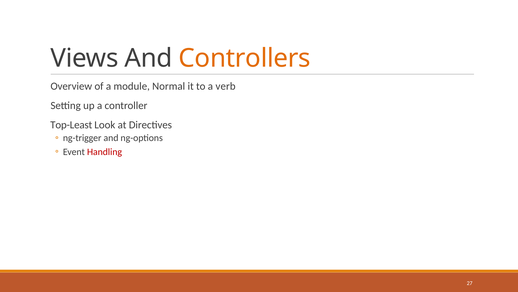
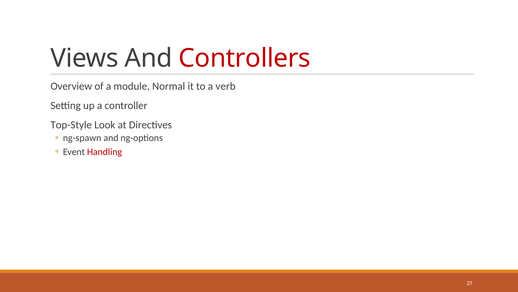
Controllers colour: orange -> red
Top-Least: Top-Least -> Top-Style
ng-trigger: ng-trigger -> ng-spawn
